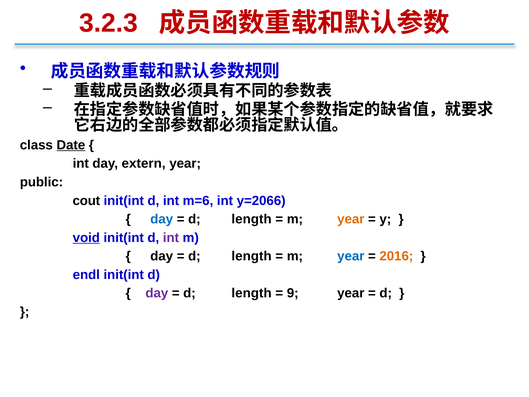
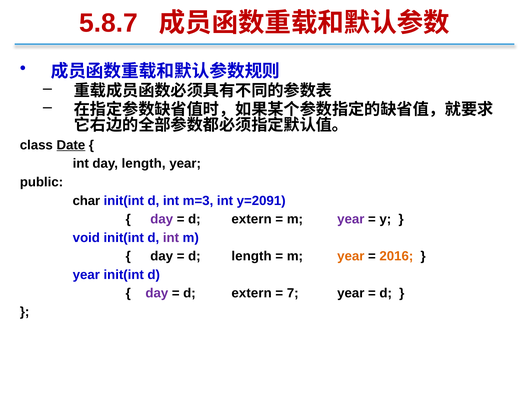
3.2.3: 3.2.3 -> 5.8.7
day extern: extern -> length
cout: cout -> char
m=6: m=6 -> m=3
y=2066: y=2066 -> y=2091
day at (162, 219) colour: blue -> purple
length at (252, 219): length -> extern
year at (351, 219) colour: orange -> purple
void underline: present -> none
year at (351, 256) colour: blue -> orange
endl at (86, 275): endl -> year
length at (252, 293): length -> extern
9: 9 -> 7
